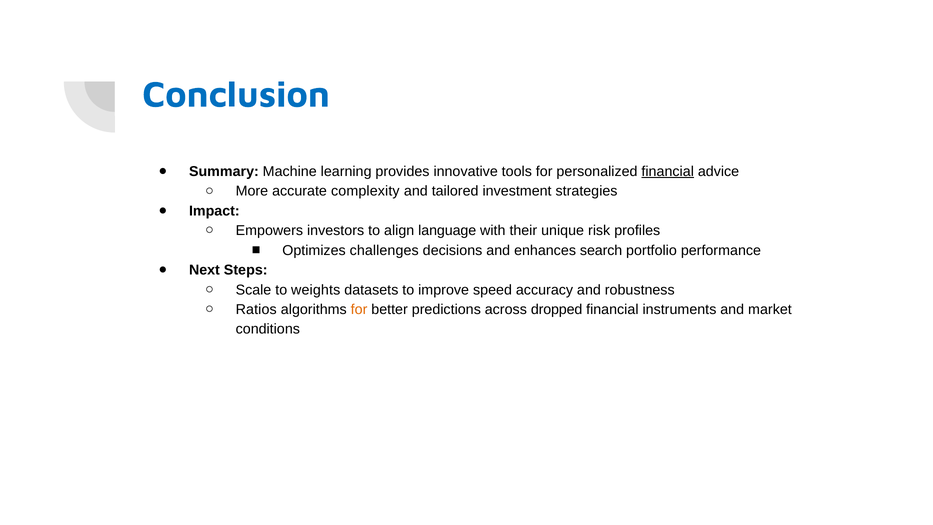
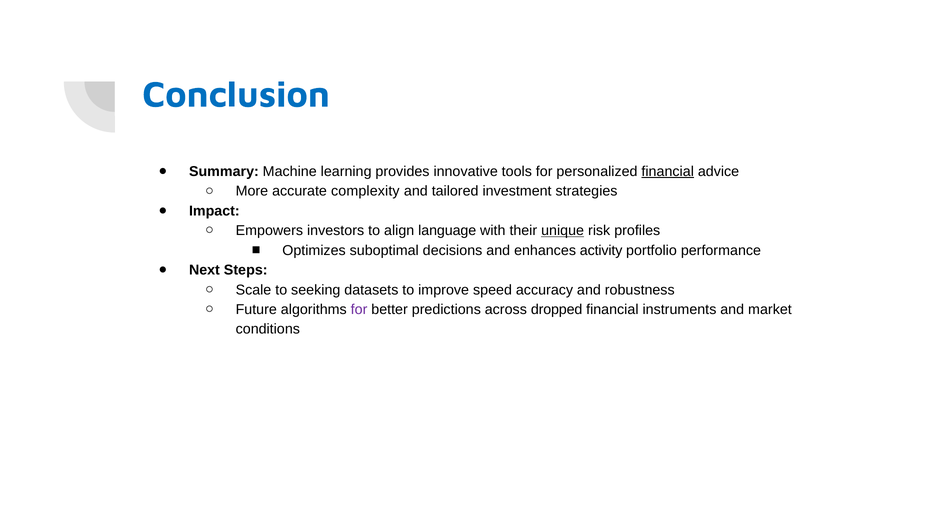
unique underline: none -> present
challenges: challenges -> suboptimal
search: search -> activity
weights: weights -> seeking
Ratios: Ratios -> Future
for at (359, 309) colour: orange -> purple
